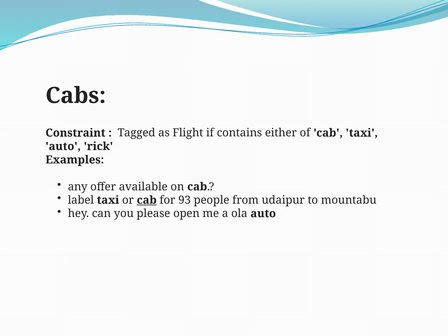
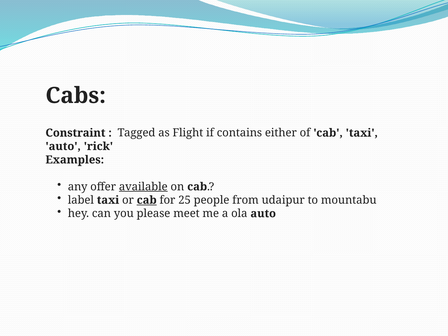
available underline: none -> present
93: 93 -> 25
open: open -> meet
